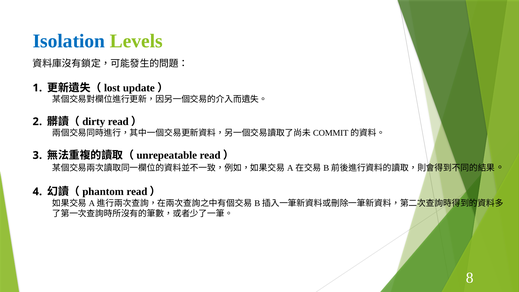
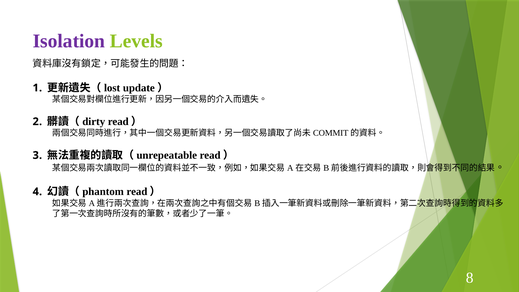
Isolation colour: blue -> purple
